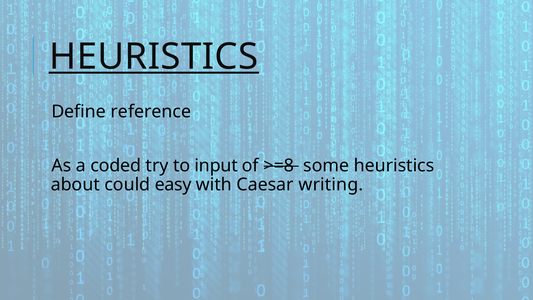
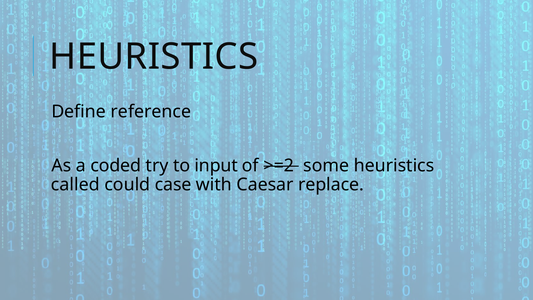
HEURISTICS at (154, 57) underline: present -> none
>=8: >=8 -> >=2
about: about -> called
easy: easy -> case
writing: writing -> replace
